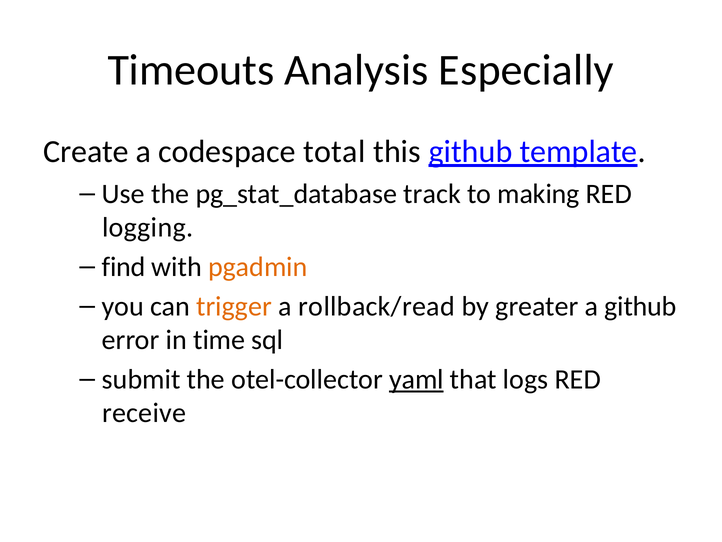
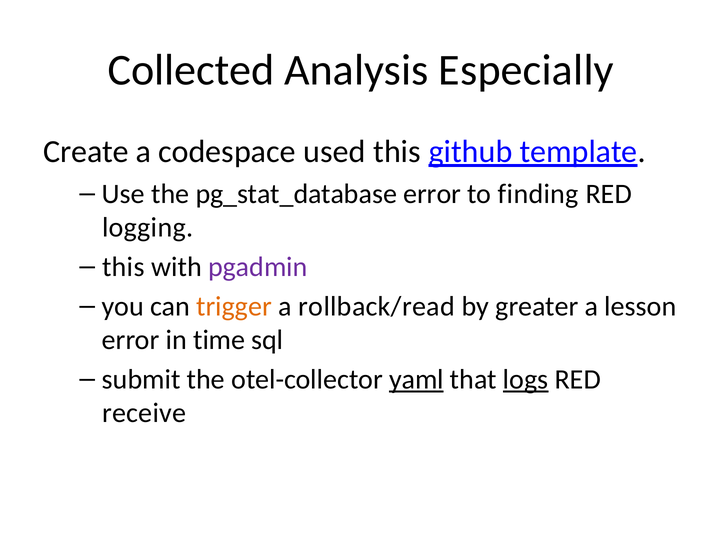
Timeouts: Timeouts -> Collected
total: total -> used
pg_stat_database track: track -> error
making: making -> finding
find at (124, 267): find -> this
pgadmin colour: orange -> purple
a github: github -> lesson
logs underline: none -> present
